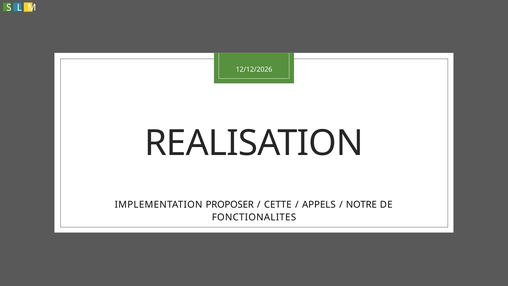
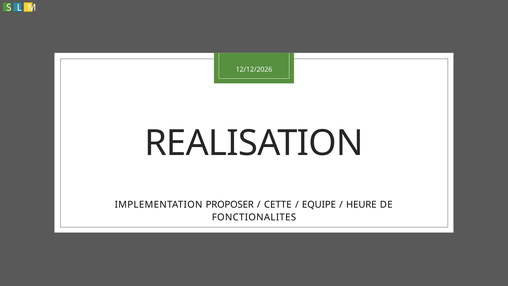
APPELS: APPELS -> EQUIPE
NOTRE: NOTRE -> HEURE
